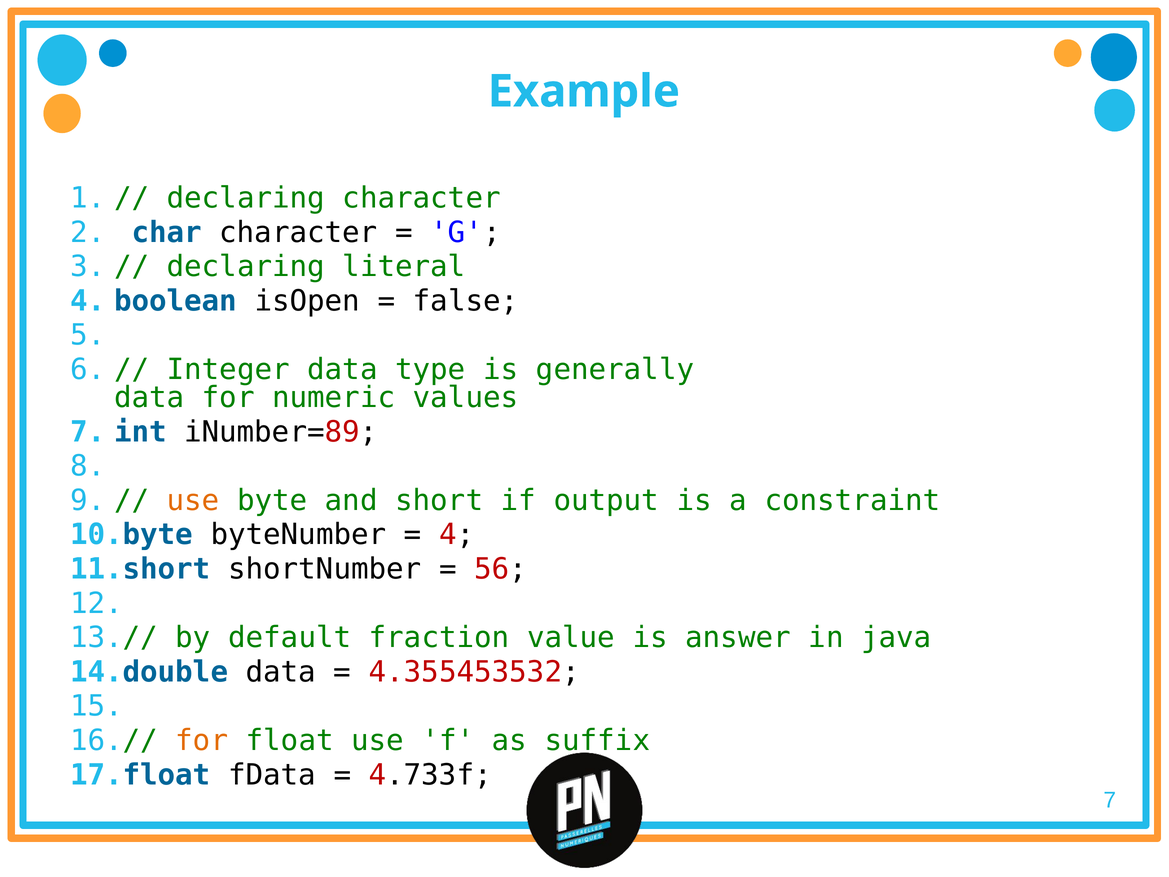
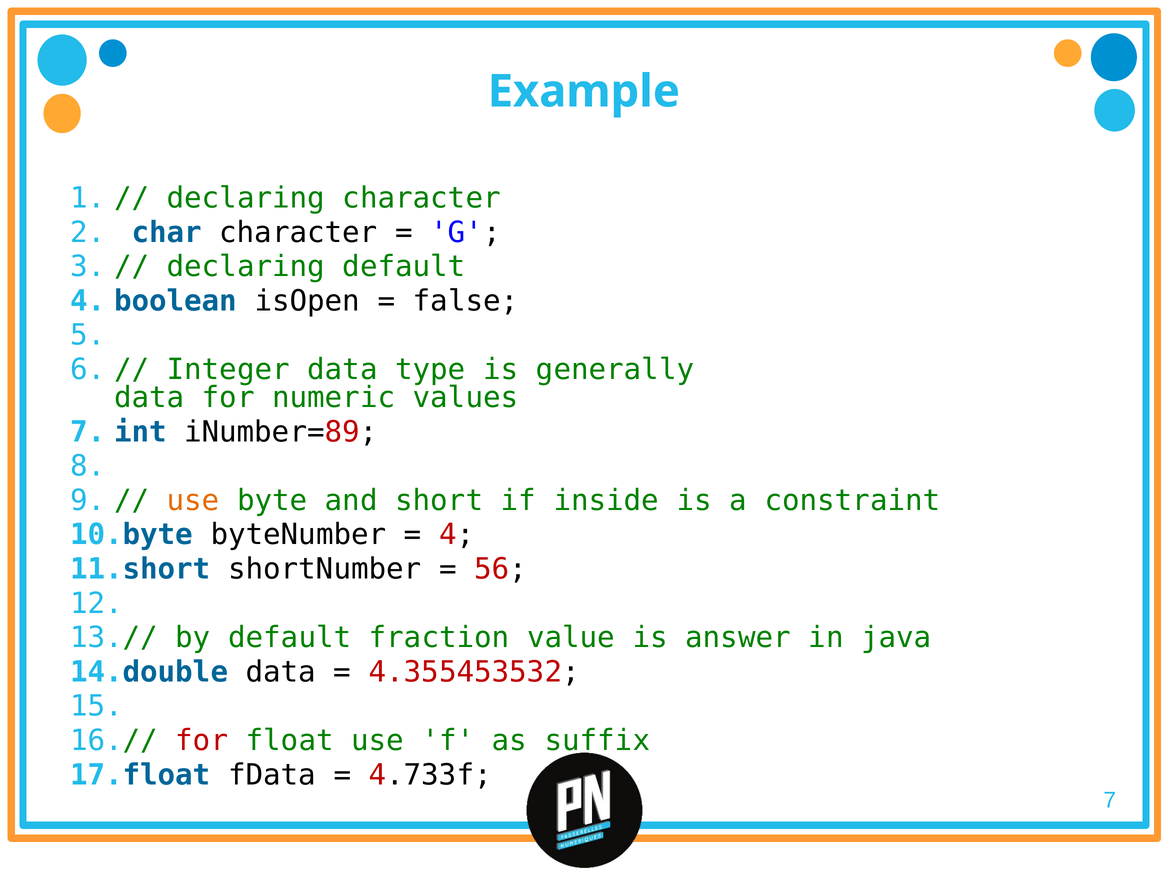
declaring literal: literal -> default
output: output -> inside
for at (202, 740) colour: orange -> red
